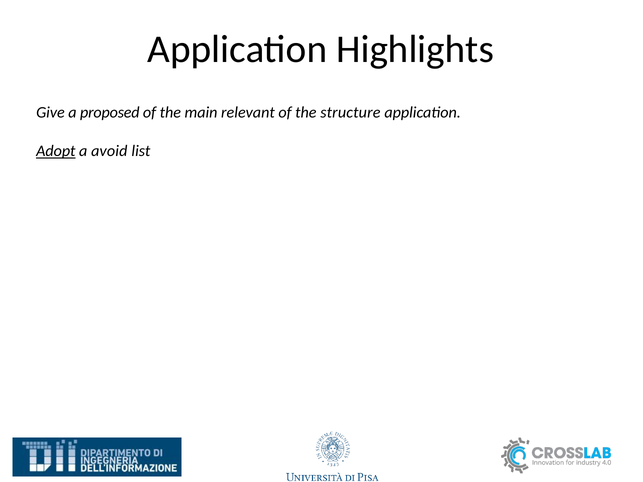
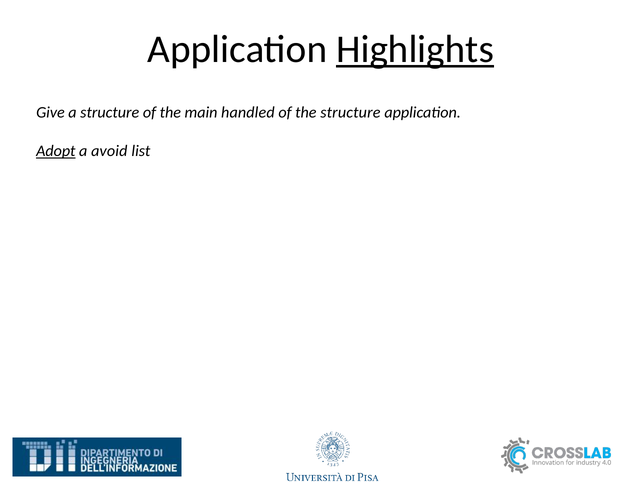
Highlights underline: none -> present
a proposed: proposed -> structure
relevant: relevant -> handled
